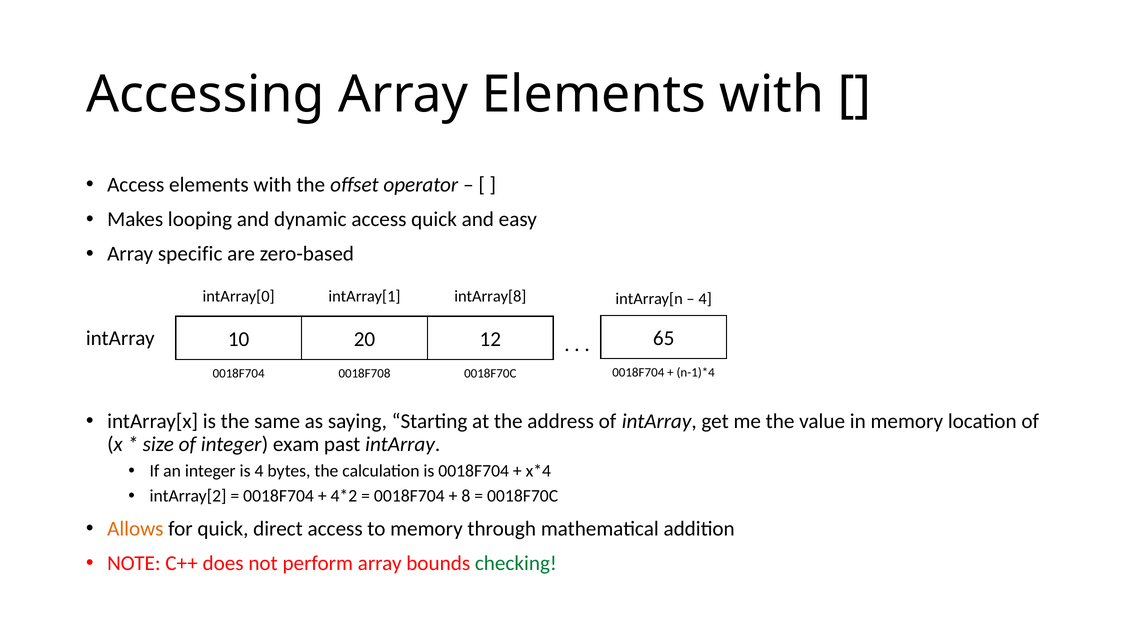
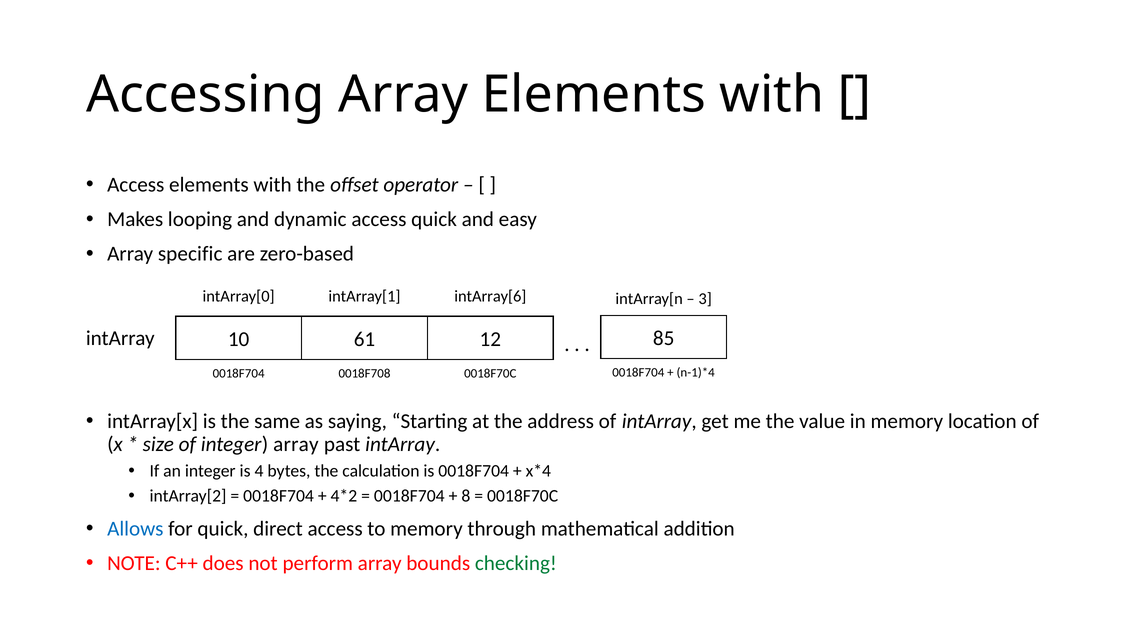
intArray[8: intArray[8 -> intArray[6
4 at (705, 299): 4 -> 3
20: 20 -> 61
65: 65 -> 85
integer exam: exam -> array
Allows colour: orange -> blue
